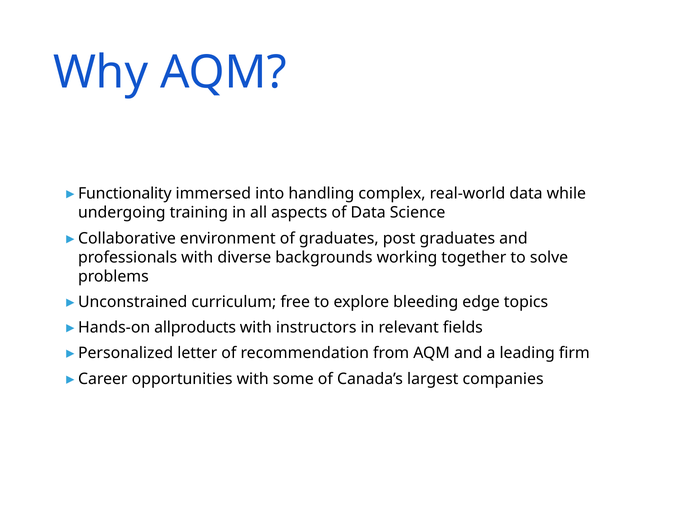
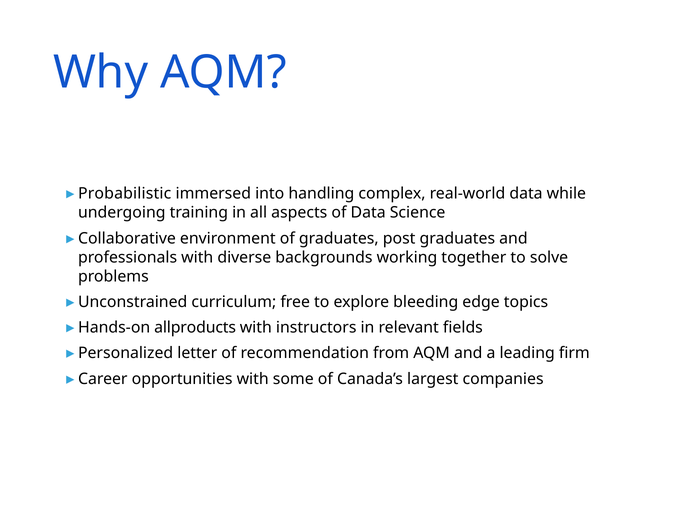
Functionality: Functionality -> Probabilistic
